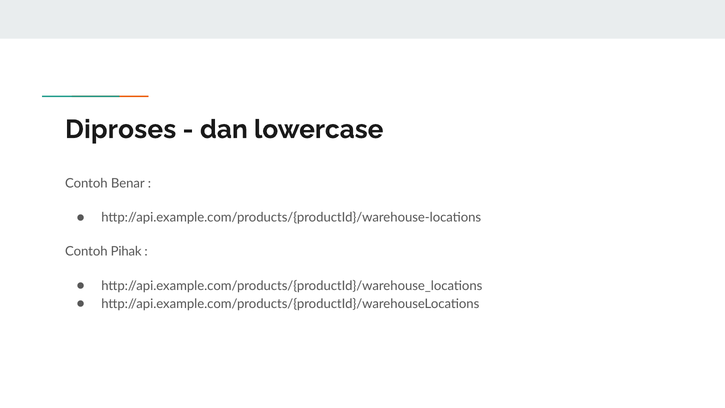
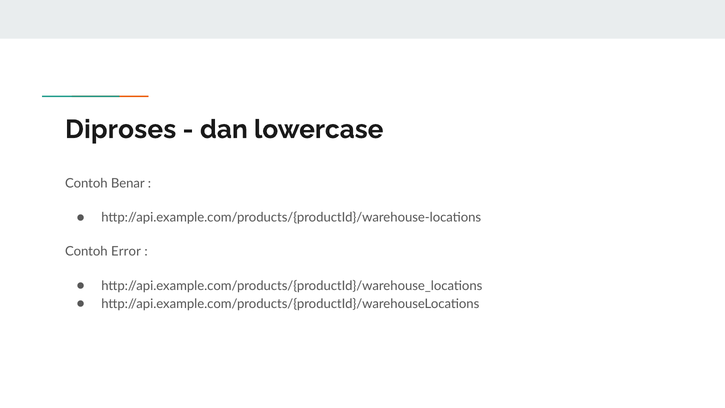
Pihak: Pihak -> Error
